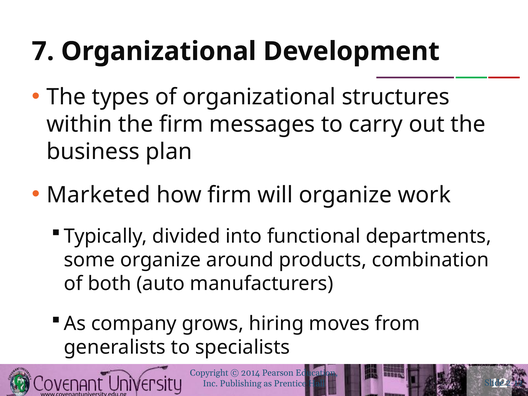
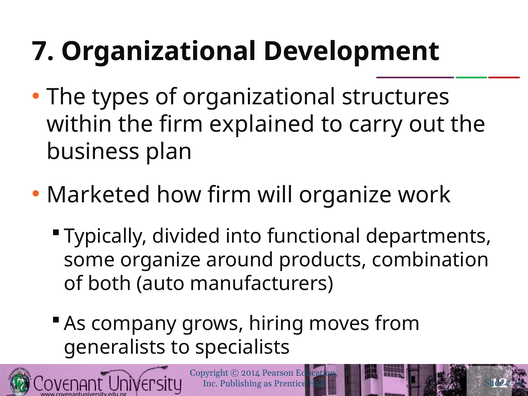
messages: messages -> explained
